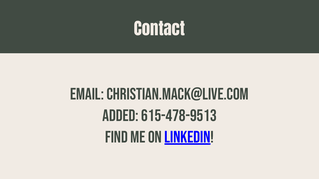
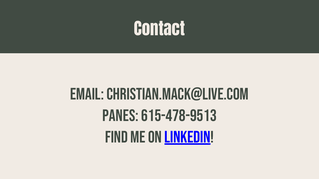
Added: Added -> Panes
